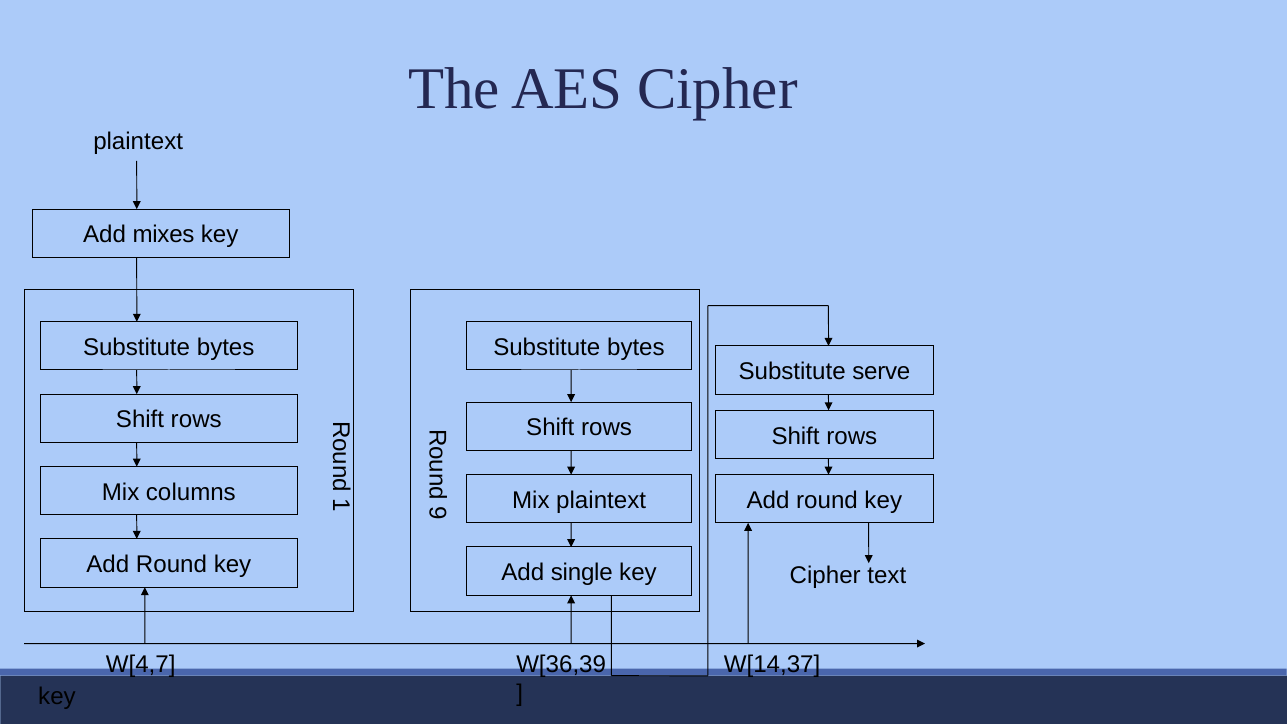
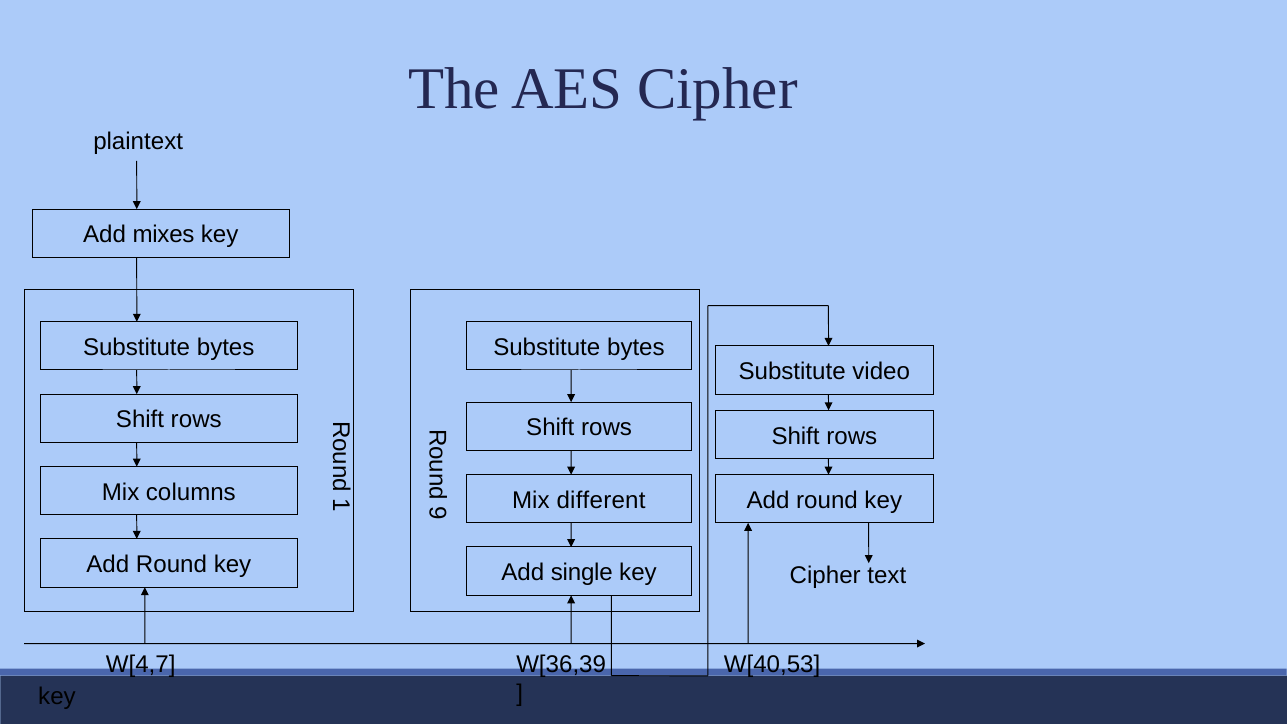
serve: serve -> video
Mix plaintext: plaintext -> different
W[14,37: W[14,37 -> W[40,53
